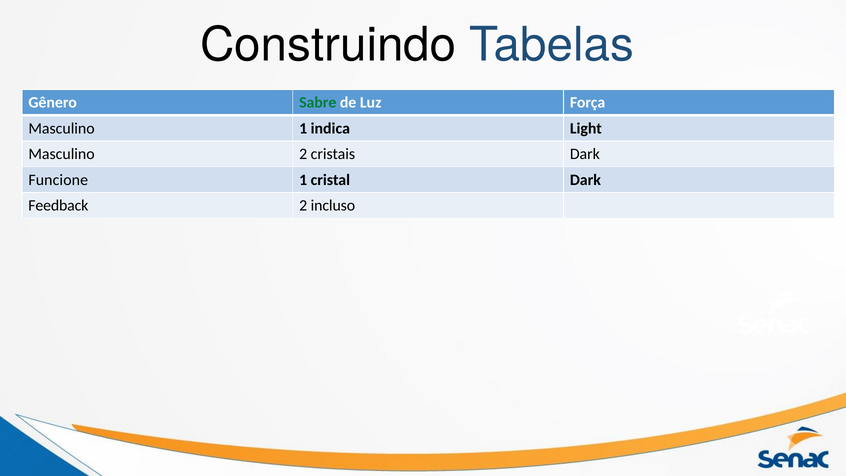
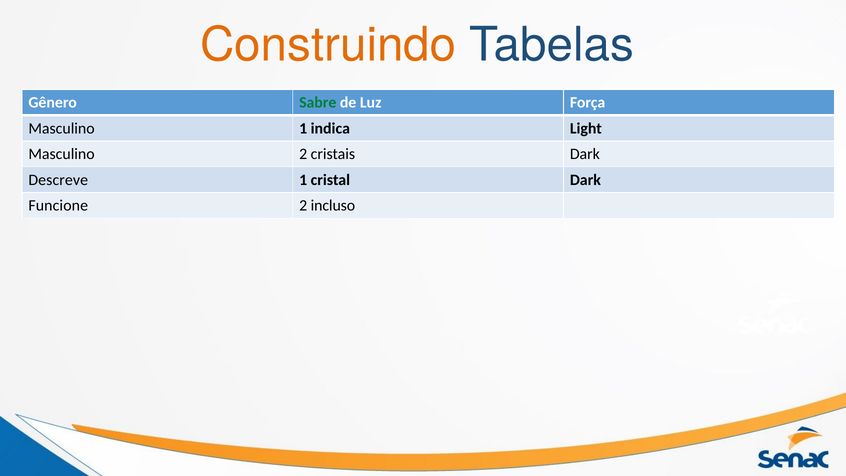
Construindo colour: black -> orange
Funcione: Funcione -> Descreve
Feedback: Feedback -> Funcione
